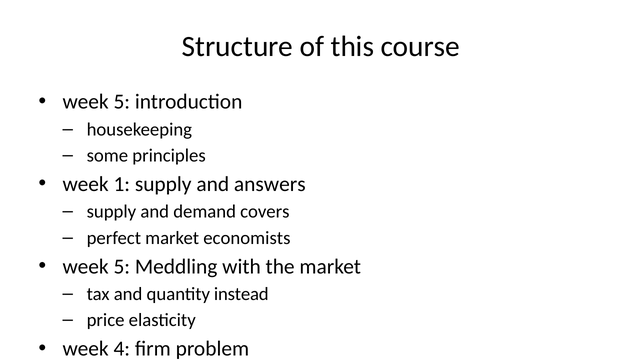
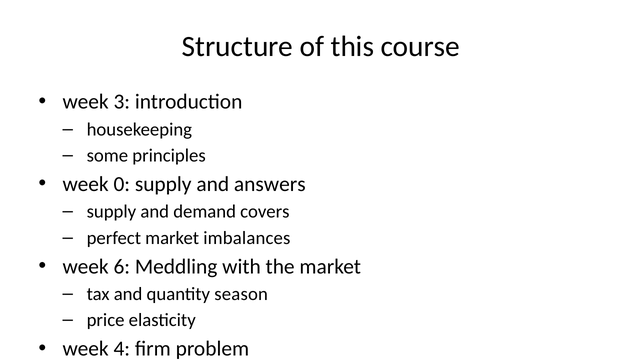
5 at (122, 102): 5 -> 3
1: 1 -> 0
economists: economists -> imbalances
5 at (122, 267): 5 -> 6
instead: instead -> season
